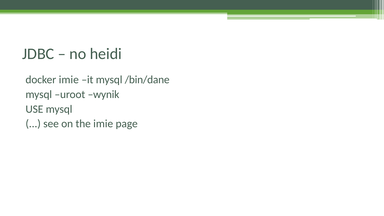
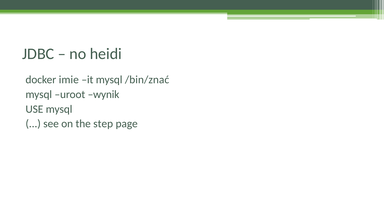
/bin/dane: /bin/dane -> /bin/znać
the imie: imie -> step
